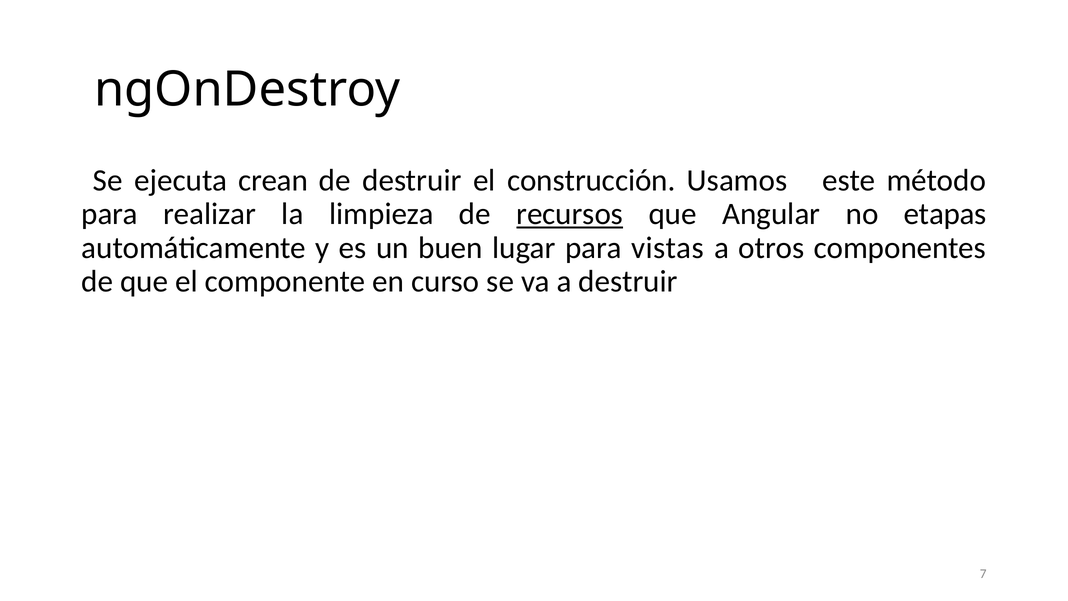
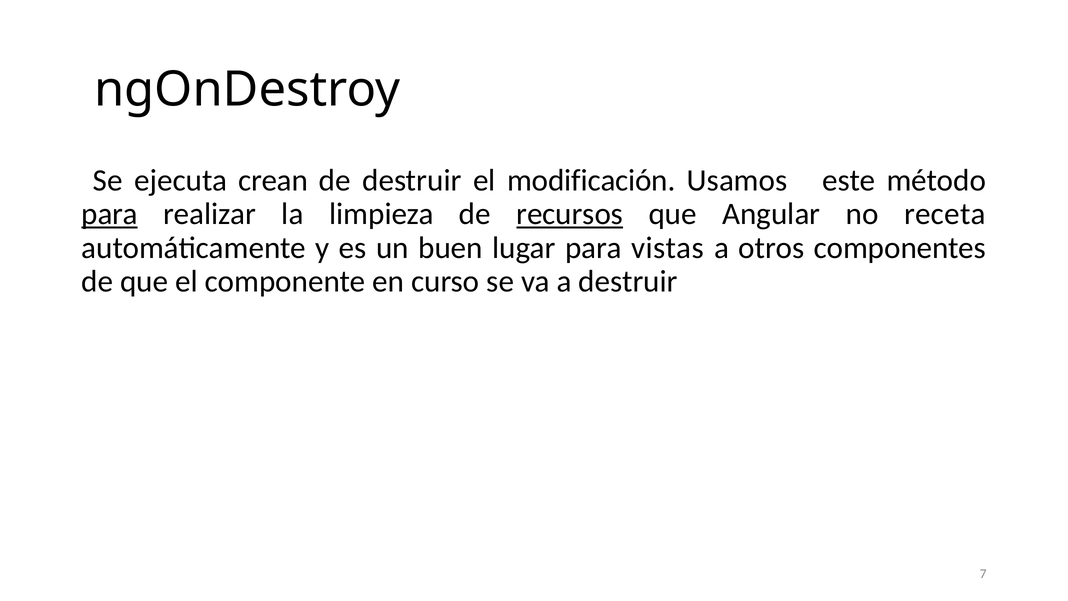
construcción: construcción -> modificación
para at (110, 214) underline: none -> present
etapas: etapas -> receta
